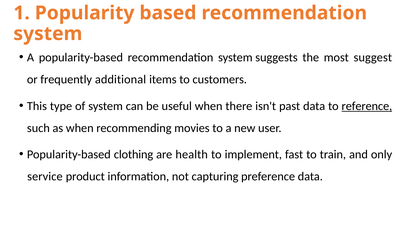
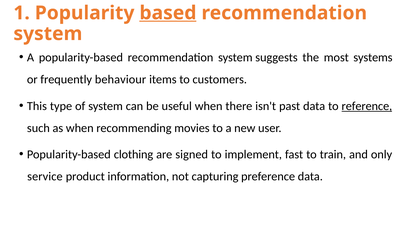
based underline: none -> present
suggest: suggest -> systems
additional: additional -> behaviour
health: health -> signed
